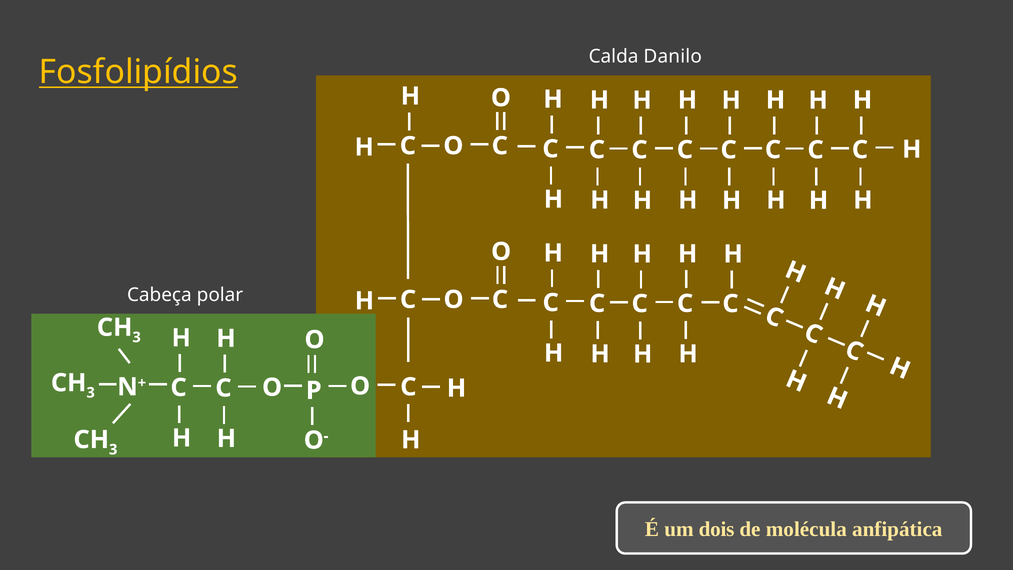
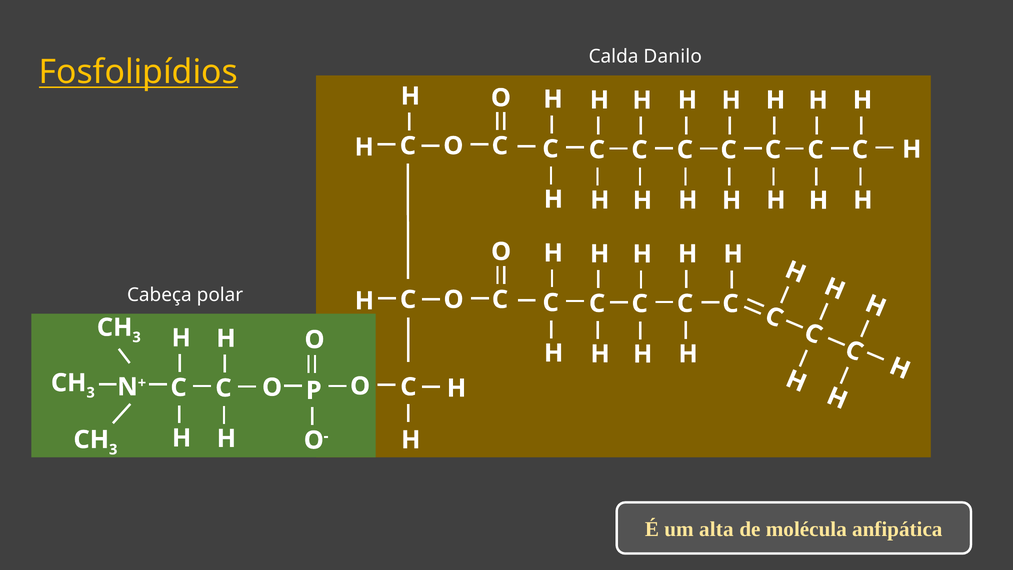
dois: dois -> alta
